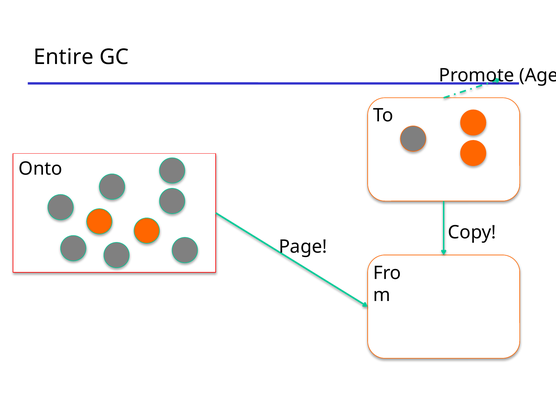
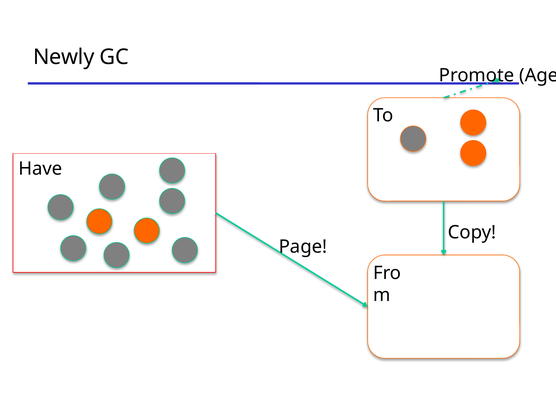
Entire: Entire -> Newly
Onto: Onto -> Have
